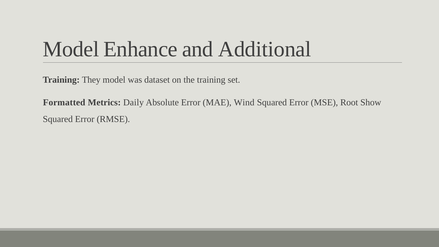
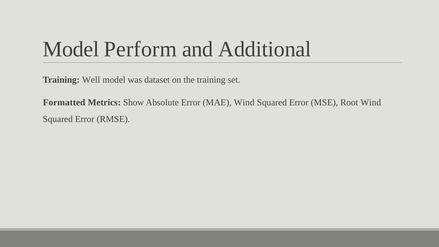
Enhance: Enhance -> Perform
They: They -> Well
Daily: Daily -> Show
Root Show: Show -> Wind
